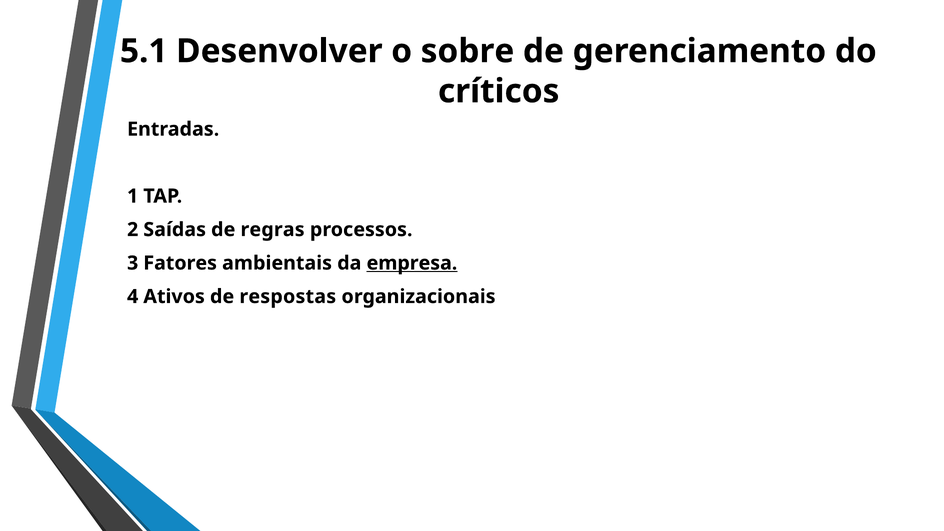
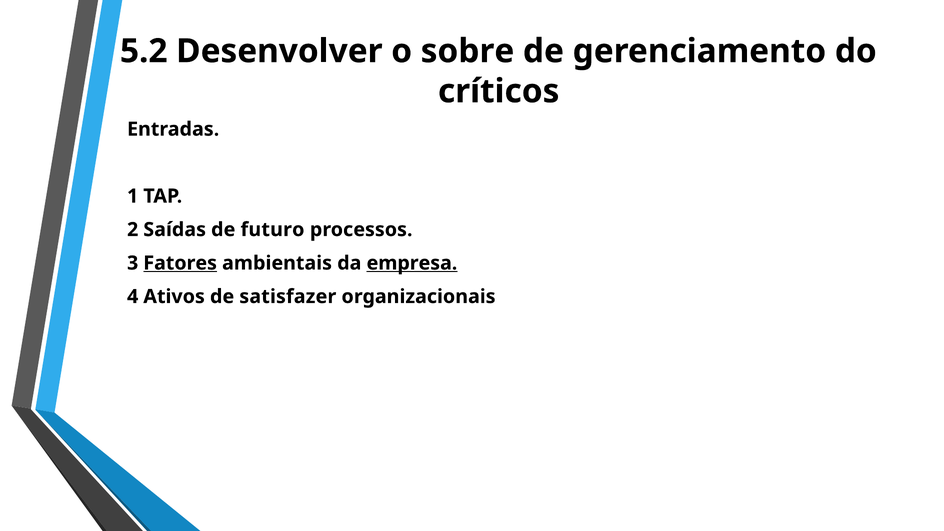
5.1: 5.1 -> 5.2
regras: regras -> futuro
Fatores underline: none -> present
respostas: respostas -> satisfazer
